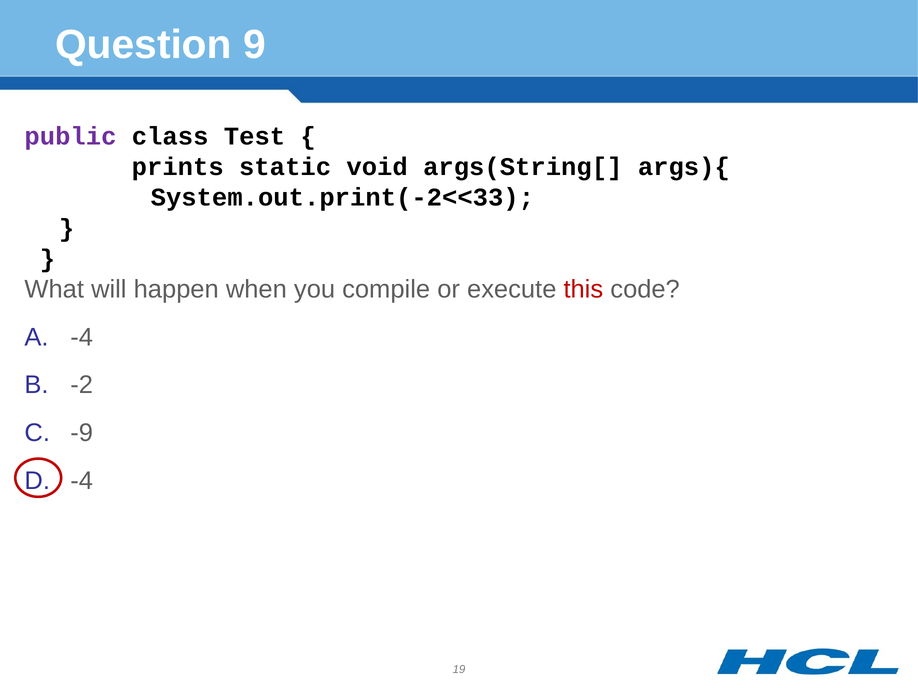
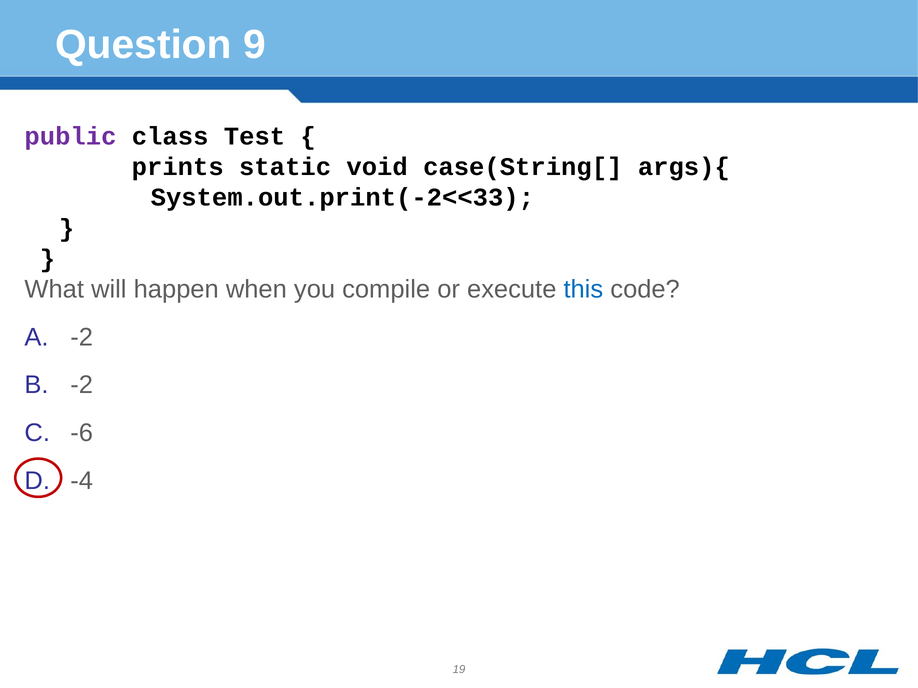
args(String[: args(String[ -> case(String[
this colour: red -> blue
-4 at (82, 337): -4 -> -2
-9: -9 -> -6
